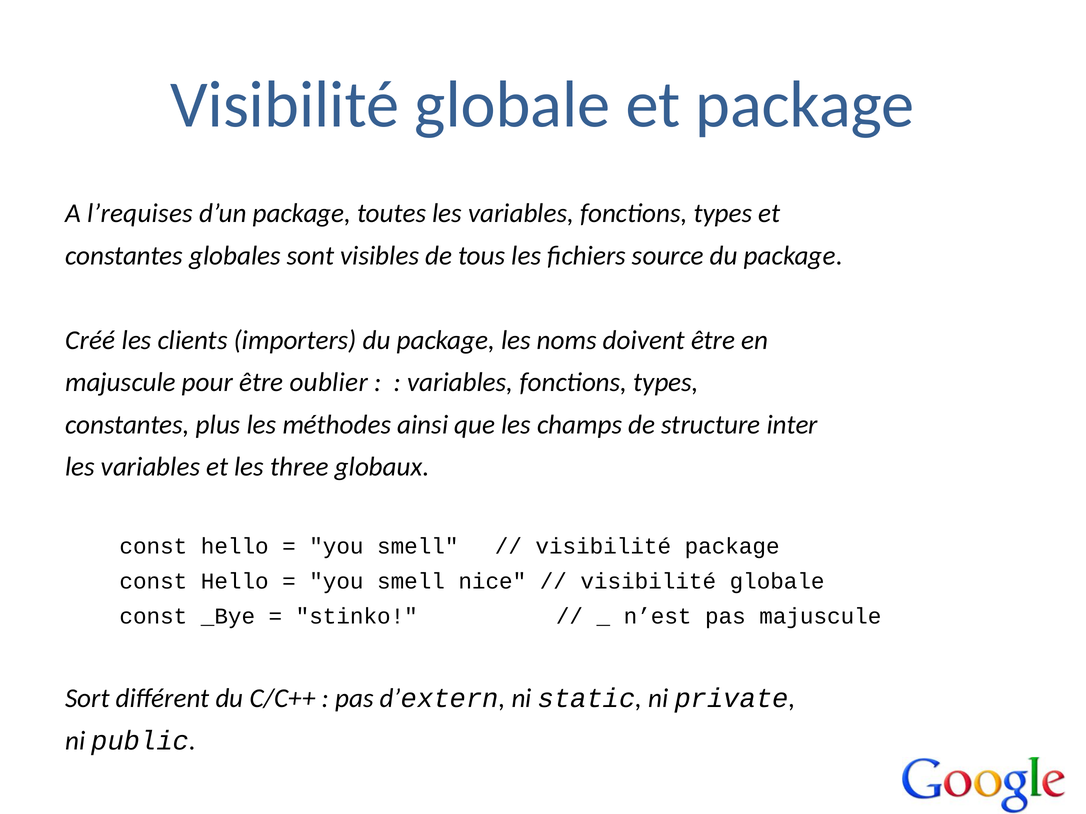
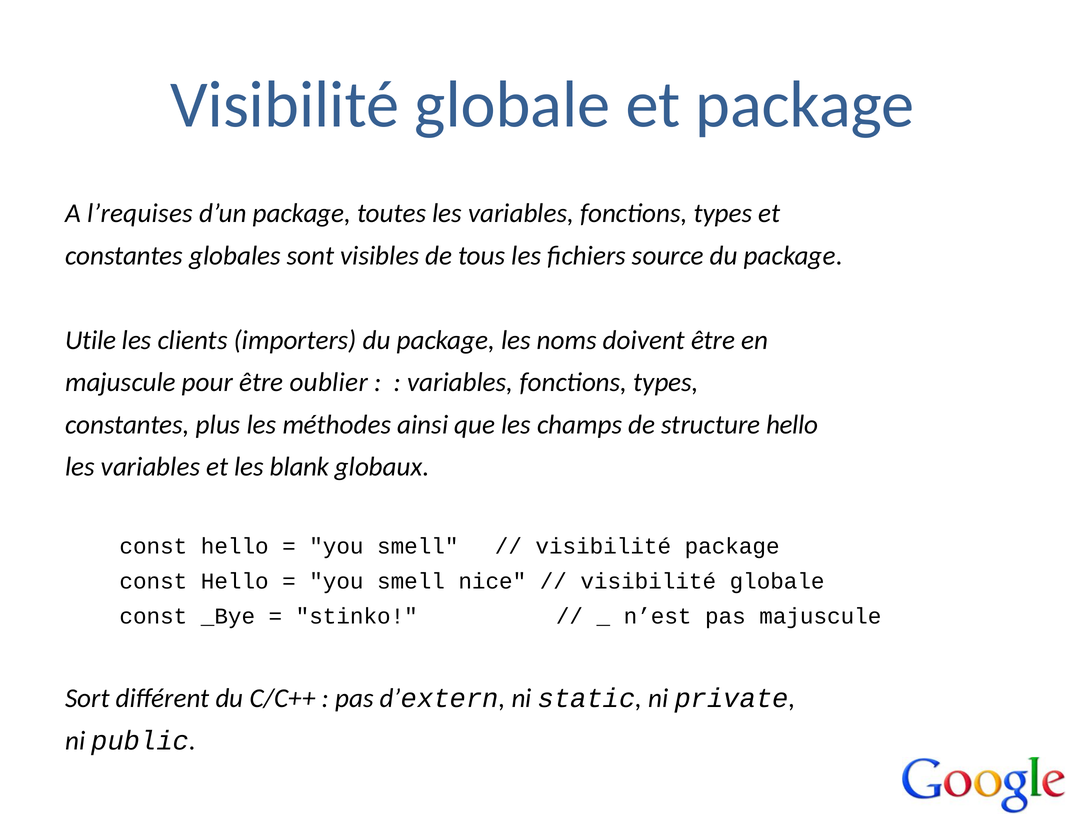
Créé: Créé -> Utile
structure inter: inter -> hello
three: three -> blank
